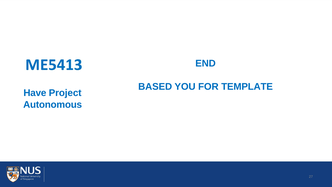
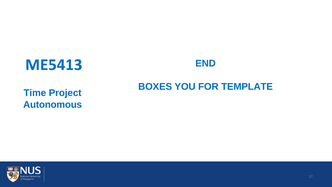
BASED: BASED -> BOXES
Have: Have -> Time
